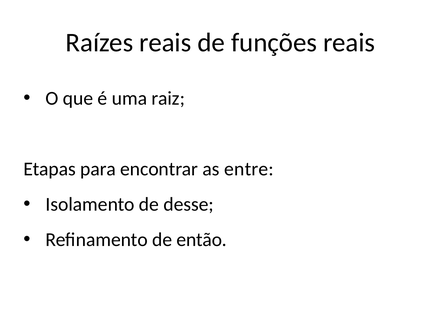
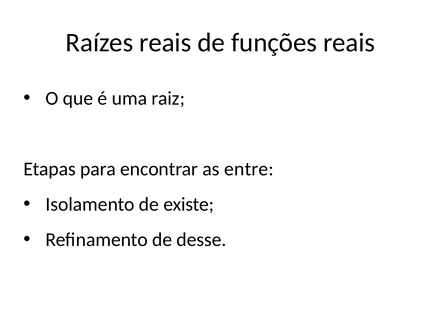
desse: desse -> existe
então: então -> desse
